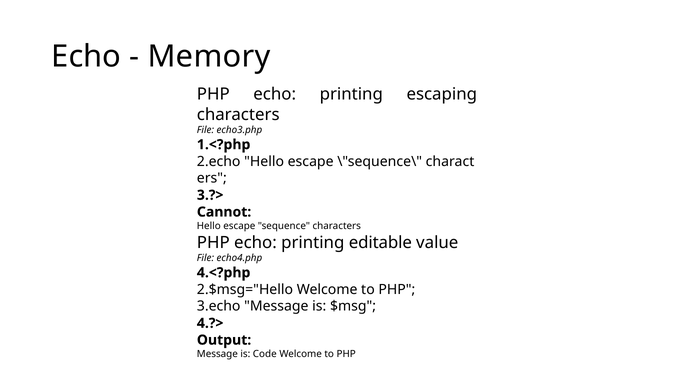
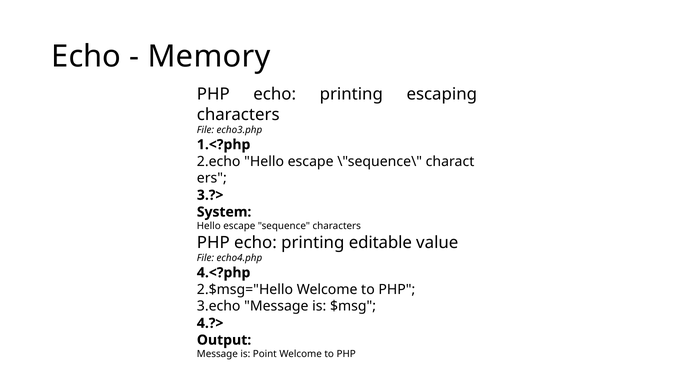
Cannot: Cannot -> System
Code: Code -> Point
